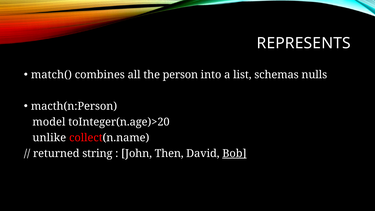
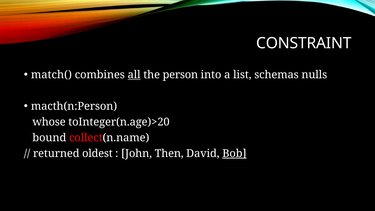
REPRESENTS: REPRESENTS -> CONSTRAINT
all underline: none -> present
model: model -> whose
unlike: unlike -> bound
string: string -> oldest
